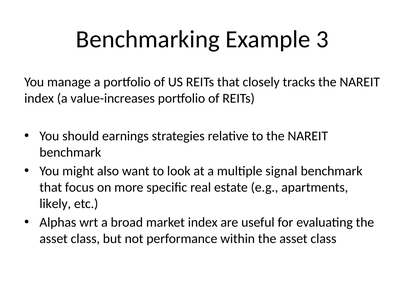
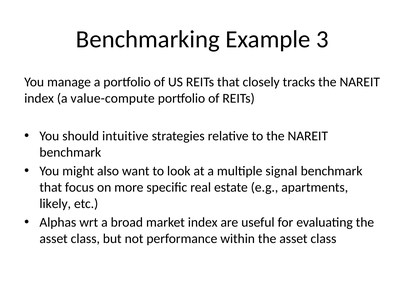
value-increases: value-increases -> value-compute
earnings: earnings -> intuitive
